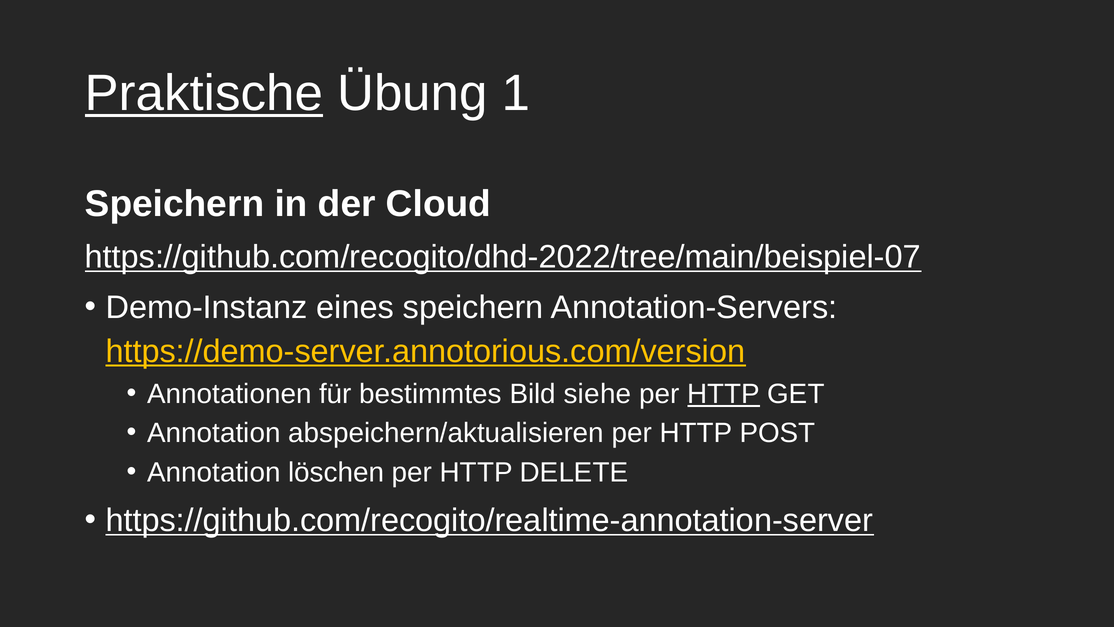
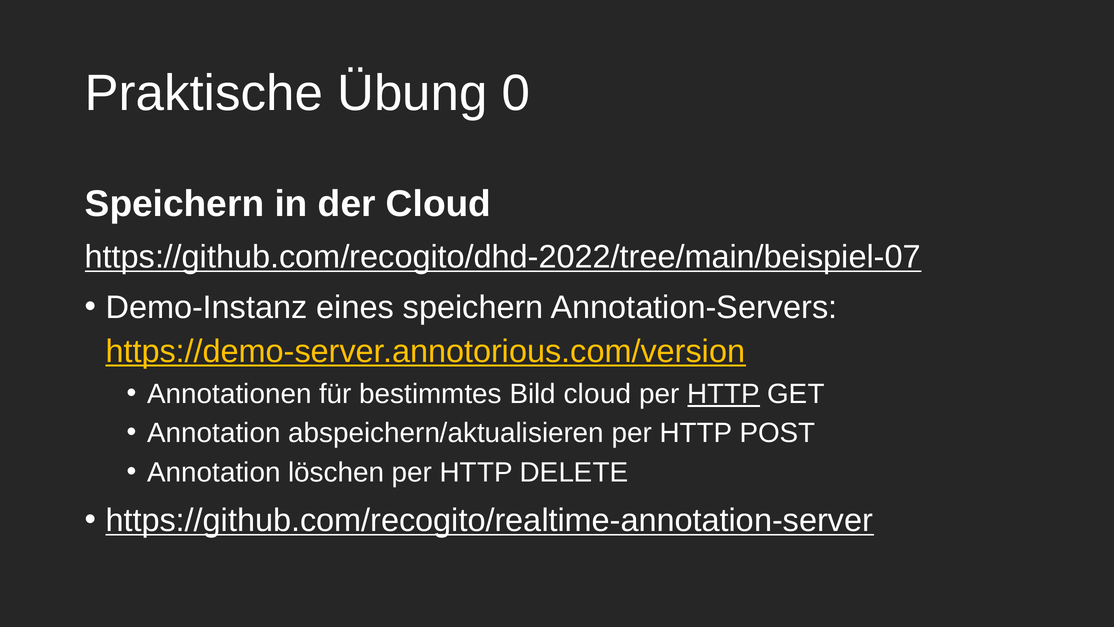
Praktische underline: present -> none
1: 1 -> 0
Bild siehe: siehe -> cloud
